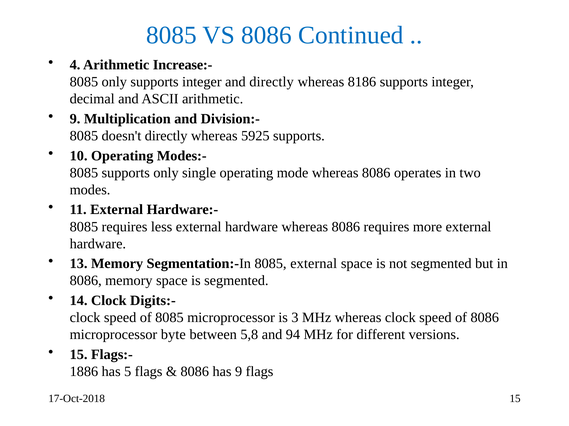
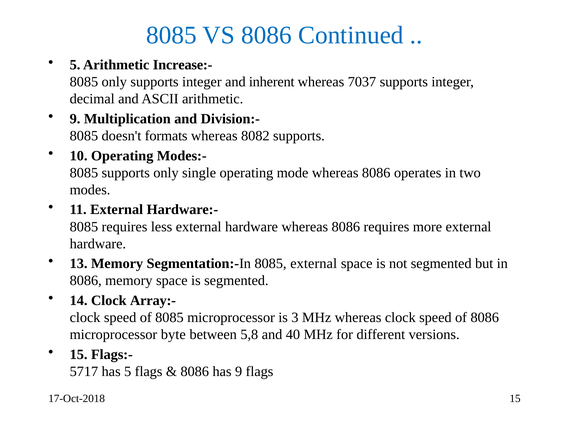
4 at (75, 65): 4 -> 5
and directly: directly -> inherent
8186: 8186 -> 7037
doesn't directly: directly -> formats
5925: 5925 -> 8082
Digits:-: Digits:- -> Array:-
94: 94 -> 40
1886: 1886 -> 5717
